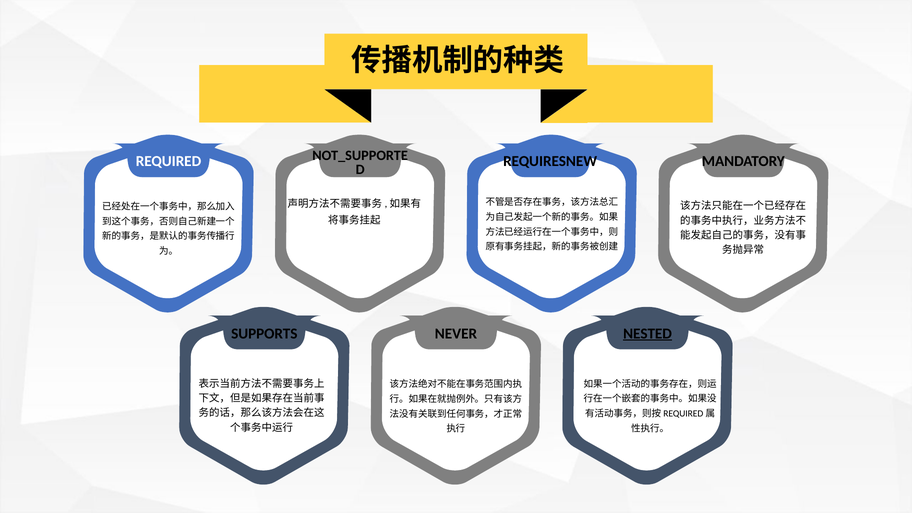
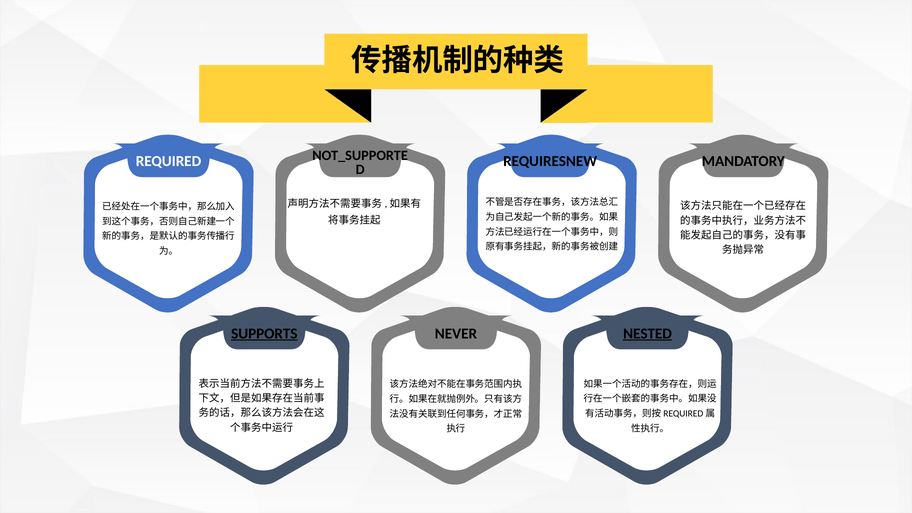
SUPPORTS underline: none -> present
